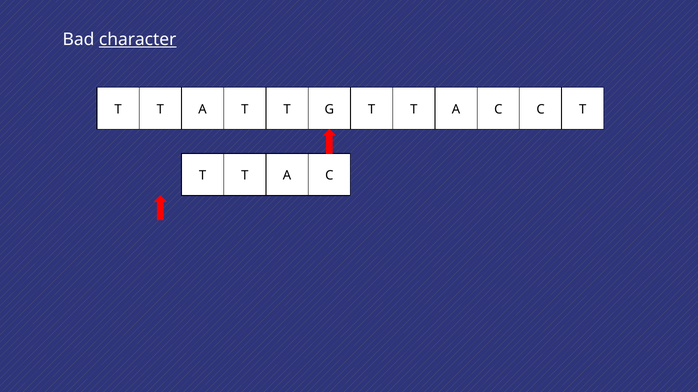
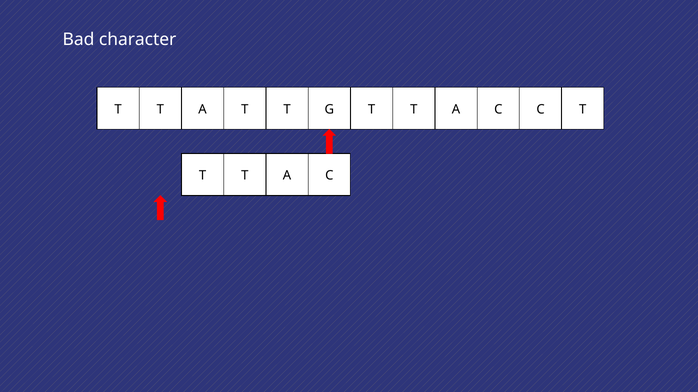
character underline: present -> none
